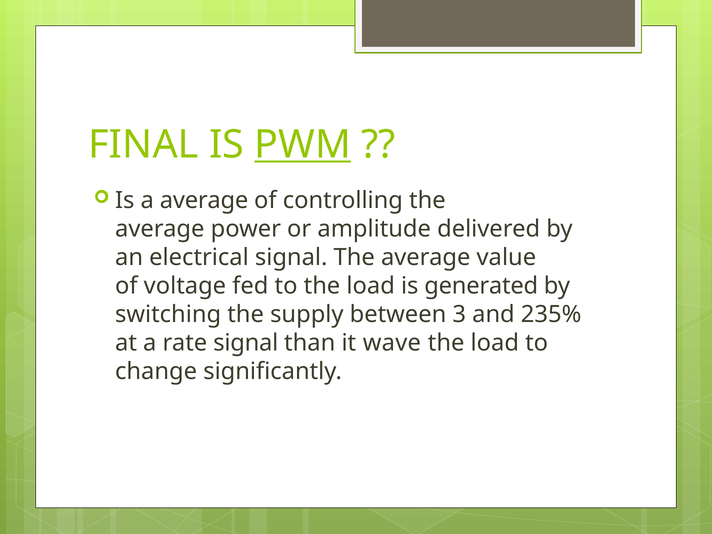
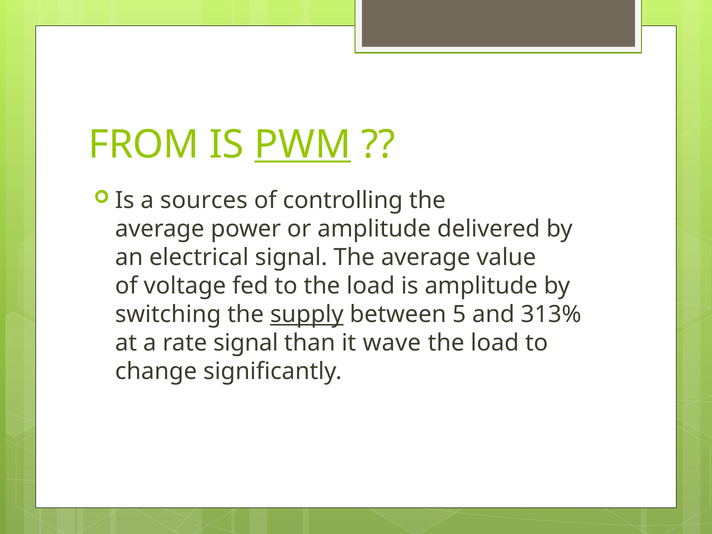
FINAL: FINAL -> FROM
a average: average -> sources
is generated: generated -> amplitude
supply underline: none -> present
3: 3 -> 5
235%: 235% -> 313%
